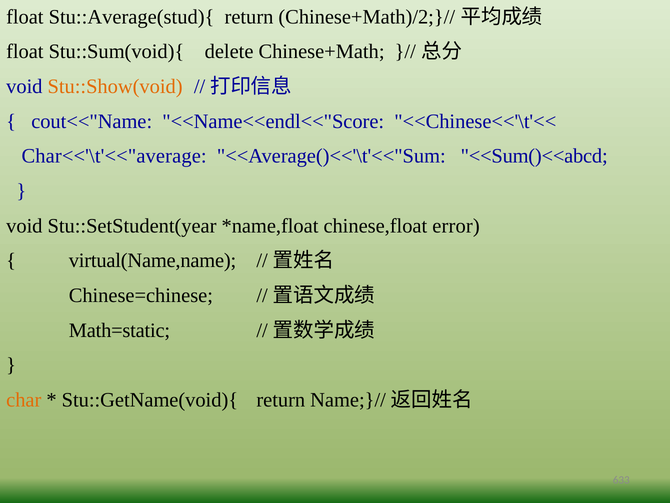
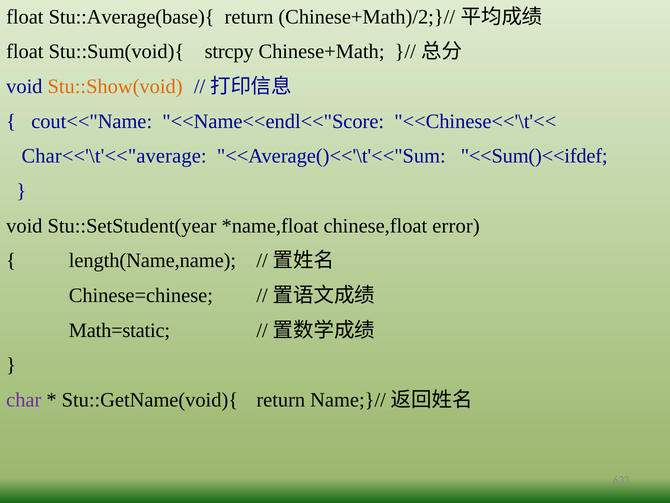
Stu::Average(stud){: Stu::Average(stud){ -> Stu::Average(base){
delete: delete -> strcpy
<<Sum()<<abcd: <<Sum()<<abcd -> <<Sum()<<ifdef
virtual(Name,name: virtual(Name,name -> length(Name,name
char colour: orange -> purple
